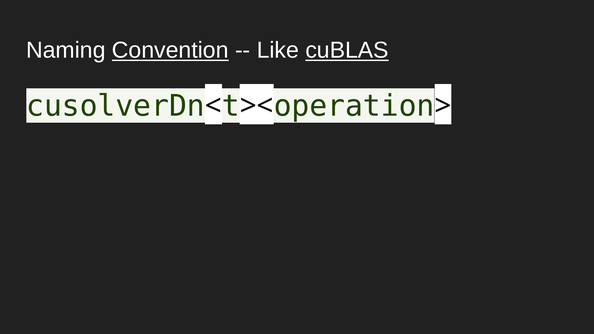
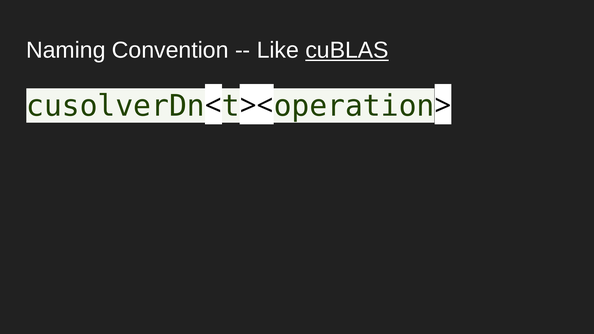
Convention underline: present -> none
